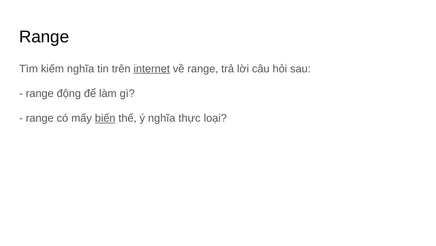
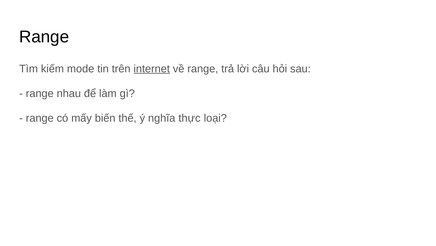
kiếm nghĩa: nghĩa -> mode
động: động -> nhau
biến underline: present -> none
